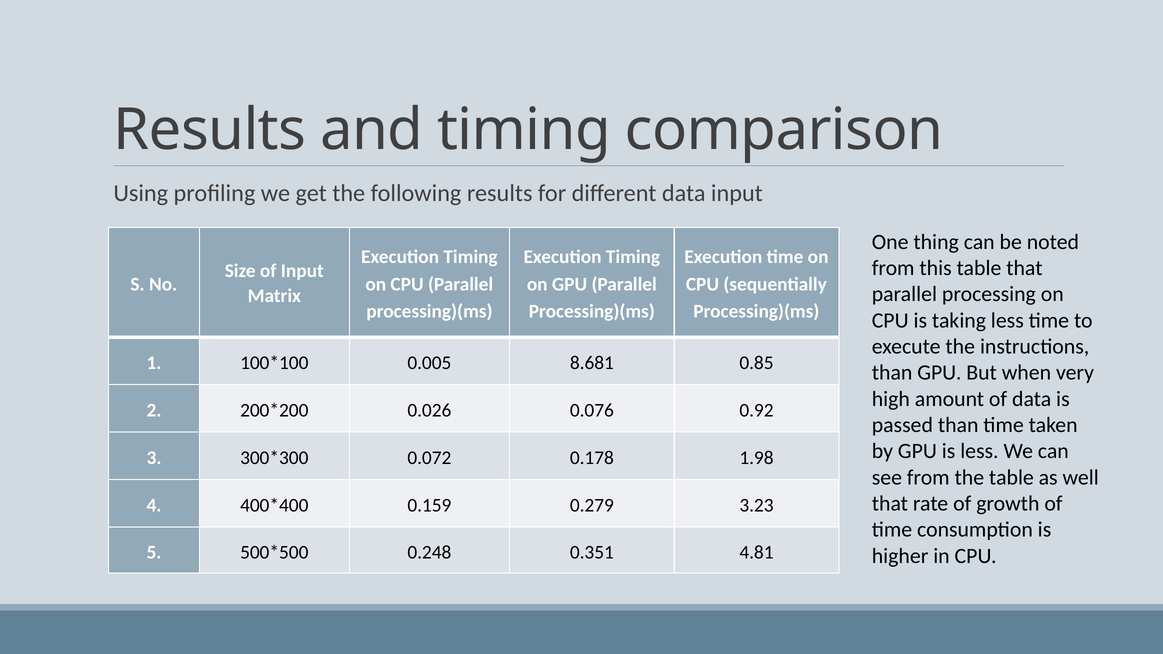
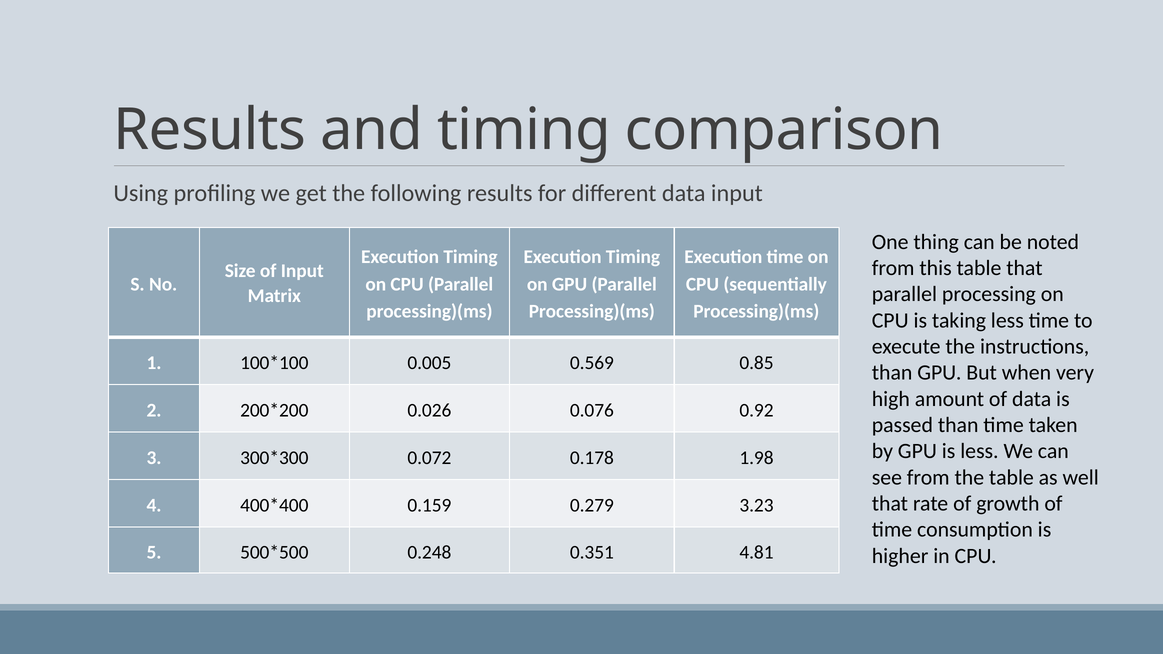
8.681: 8.681 -> 0.569
